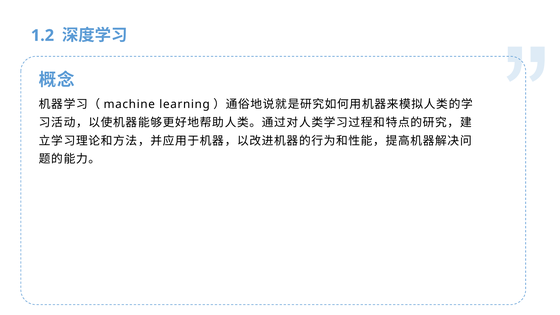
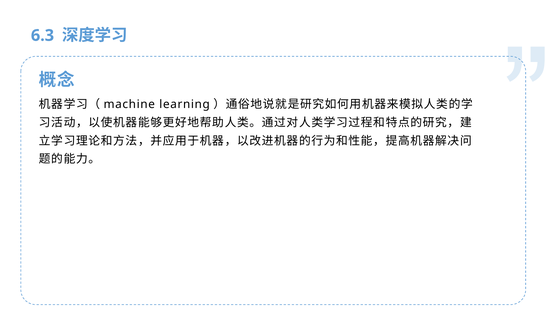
1.2: 1.2 -> 6.3
